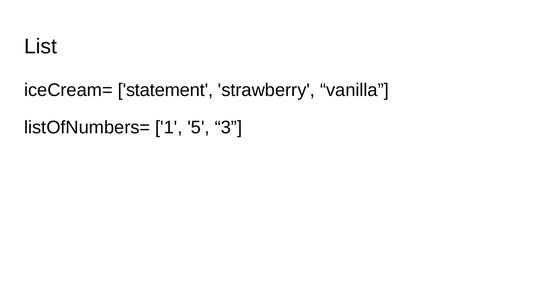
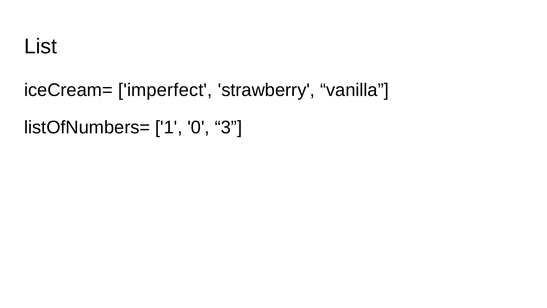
statement: statement -> imperfect
5: 5 -> 0
